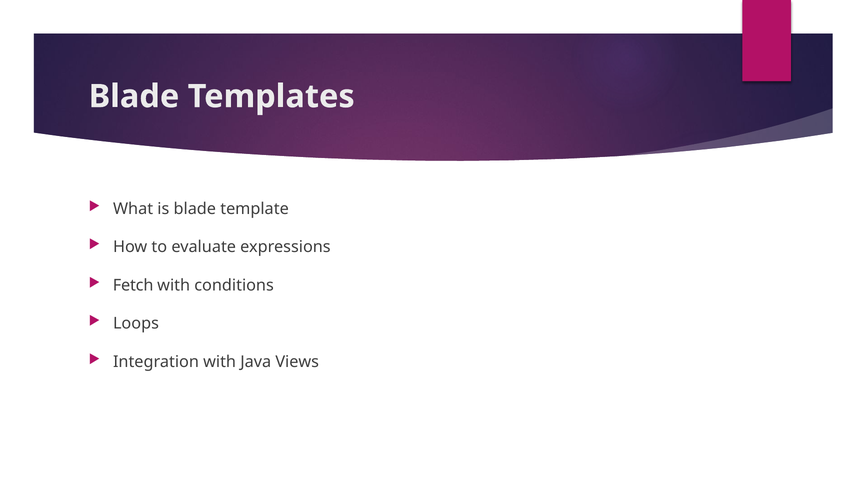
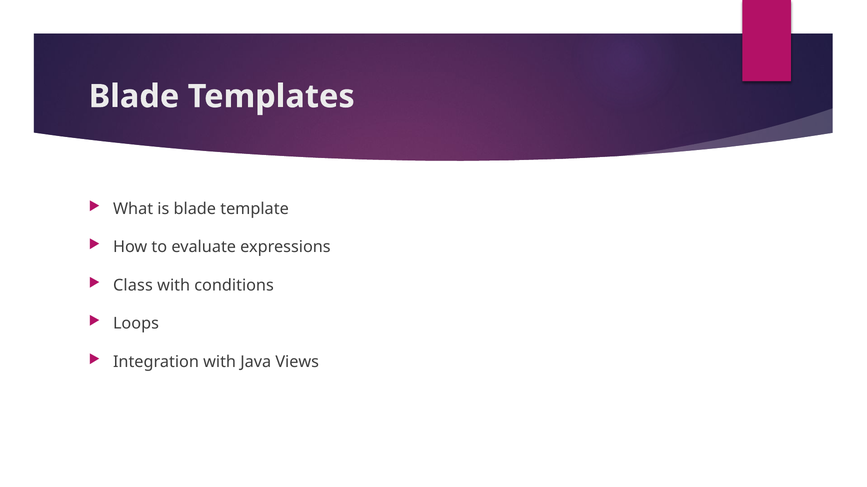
Fetch: Fetch -> Class
